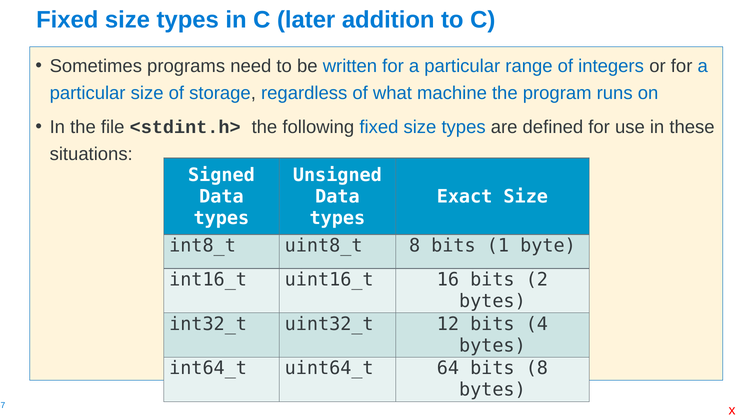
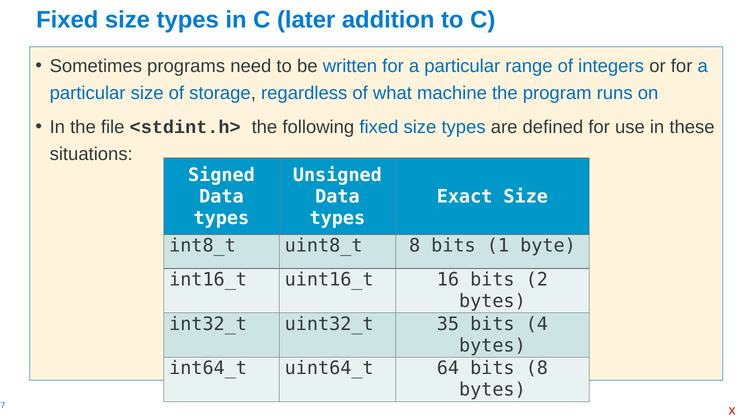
12: 12 -> 35
